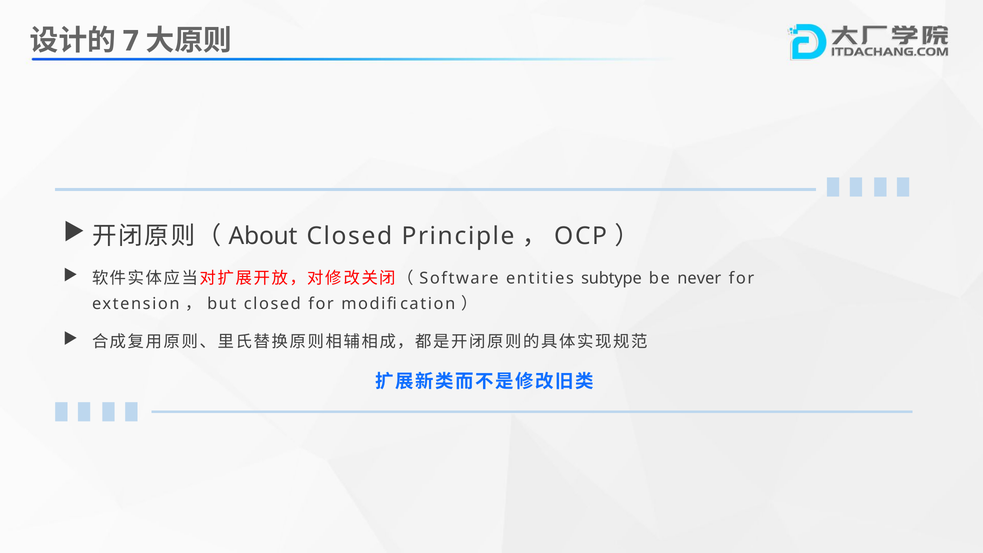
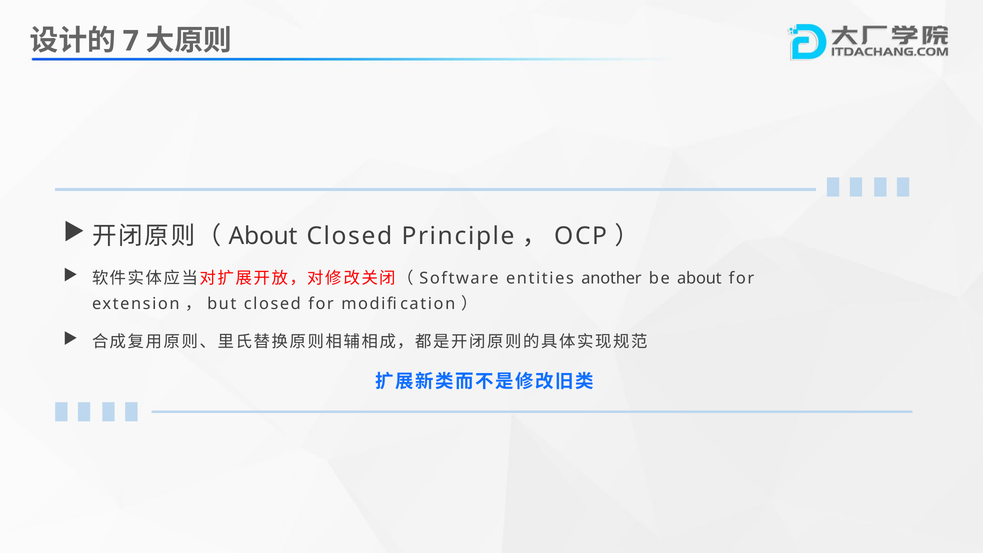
subtype: subtype -> another
be never: never -> about
